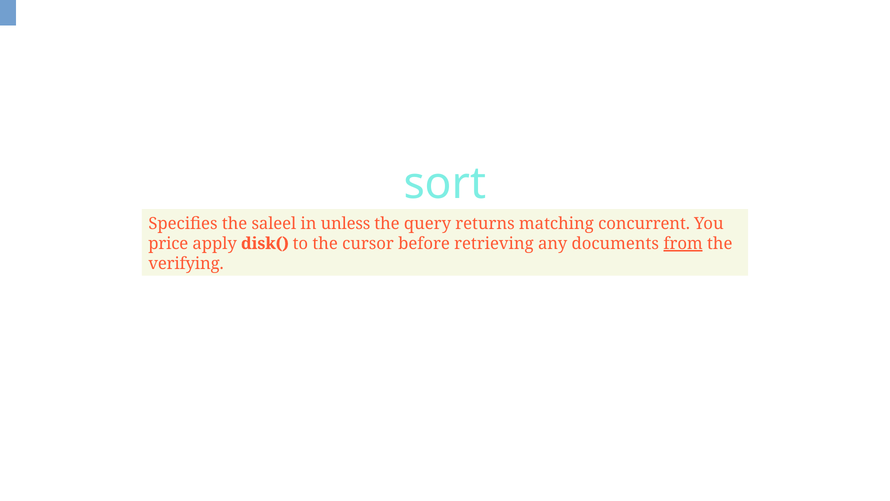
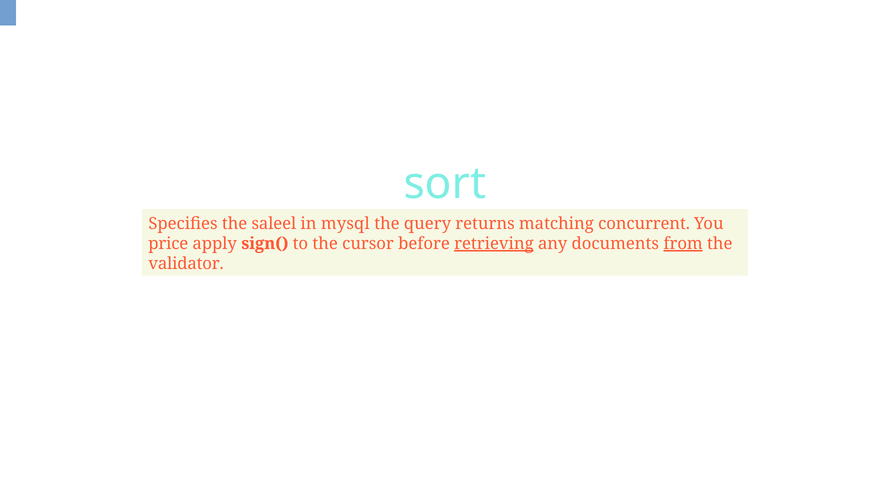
unless: unless -> mysql
disk(: disk( -> sign(
retrieving underline: none -> present
verifying: verifying -> validator
